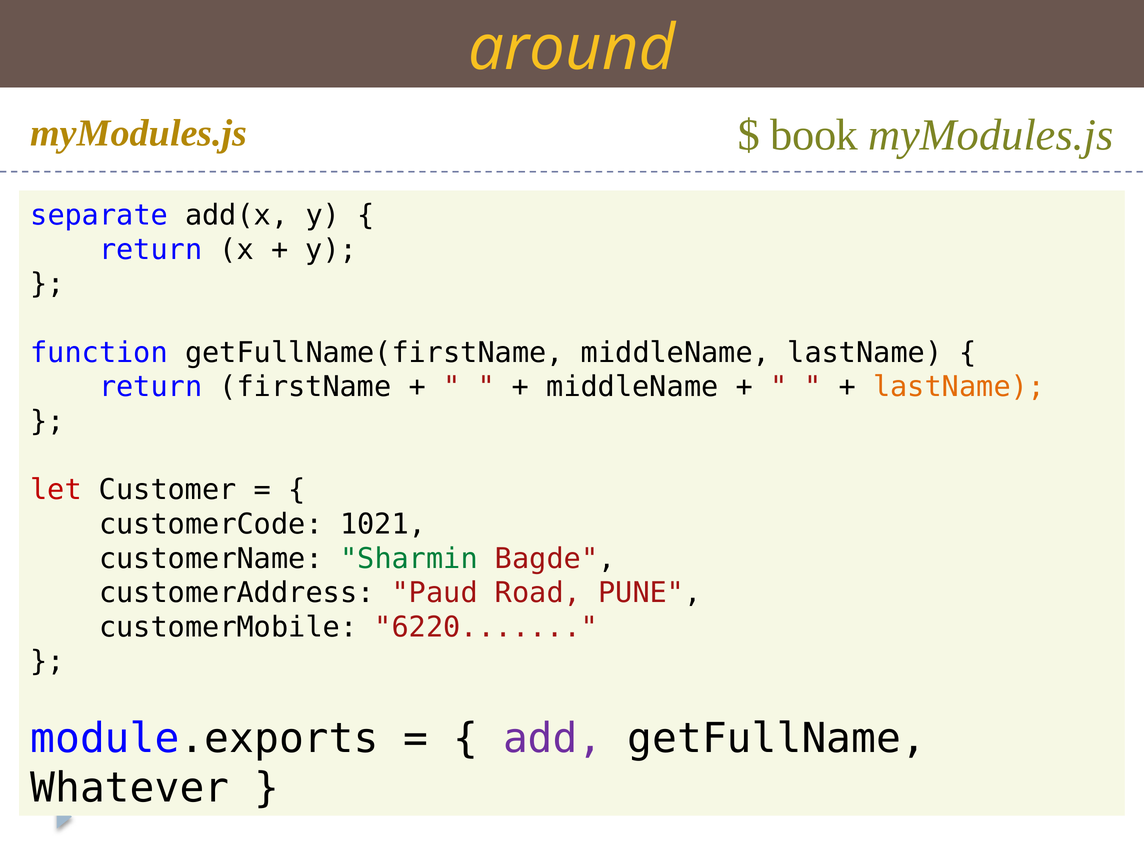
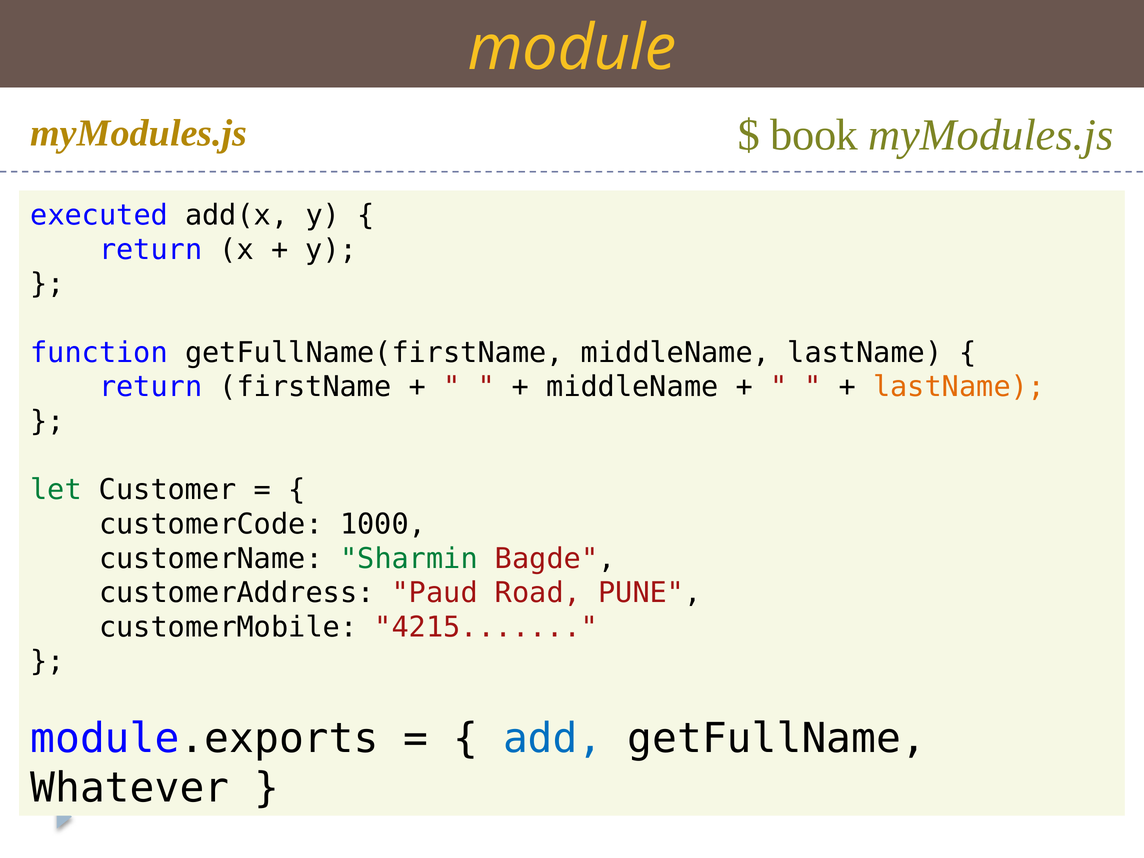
around: around -> module
separate: separate -> executed
let colour: red -> green
1021: 1021 -> 1000
6220: 6220 -> 4215
add colour: purple -> blue
